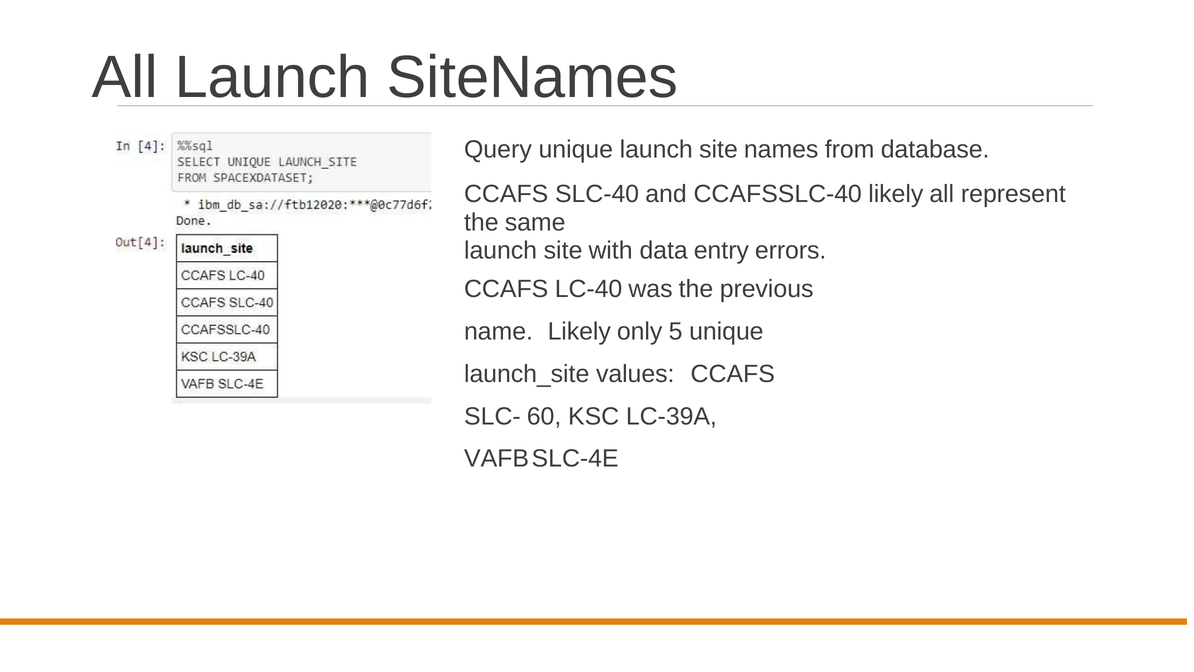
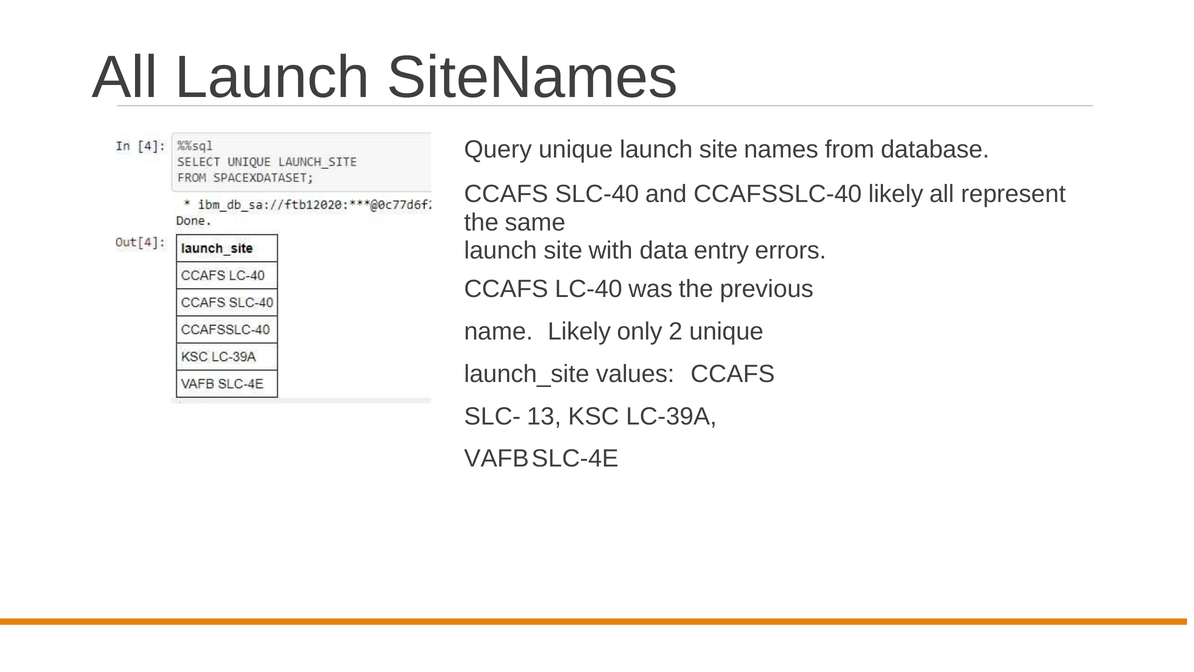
5: 5 -> 2
60: 60 -> 13
